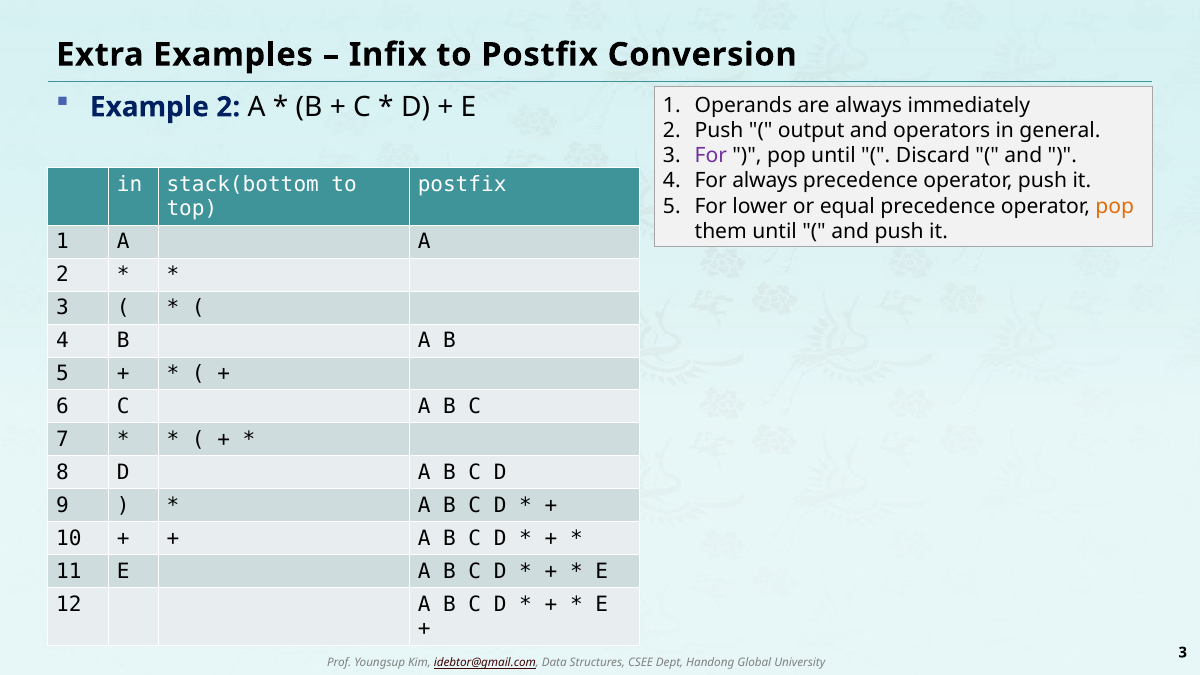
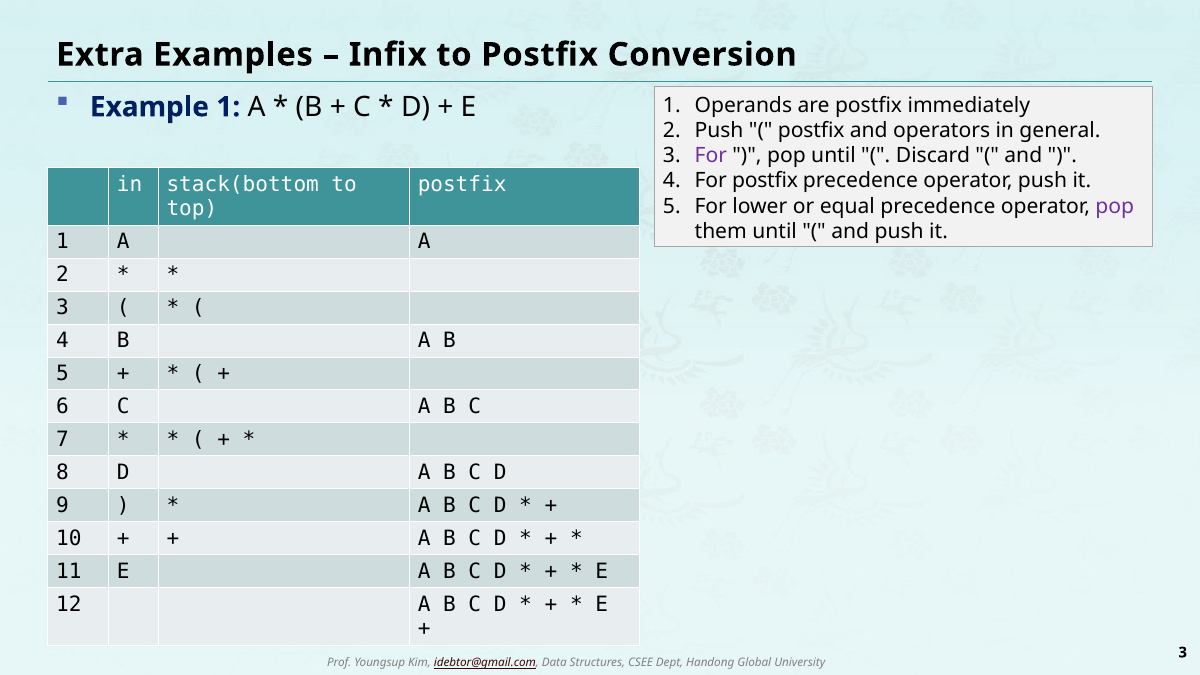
Example 2: 2 -> 1
are always: always -> postfix
output at (811, 130): output -> postfix
For always: always -> postfix
pop at (1115, 206) colour: orange -> purple
